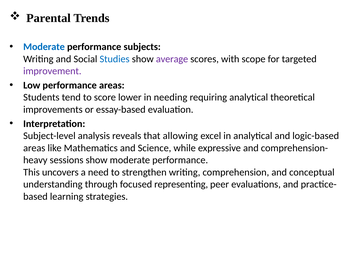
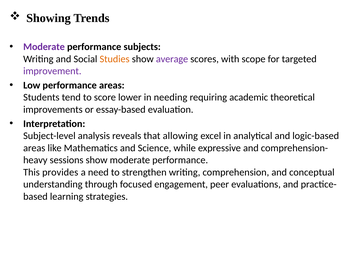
Parental: Parental -> Showing
Moderate at (44, 47) colour: blue -> purple
Studies colour: blue -> orange
requiring analytical: analytical -> academic
uncovers: uncovers -> provides
representing: representing -> engagement
